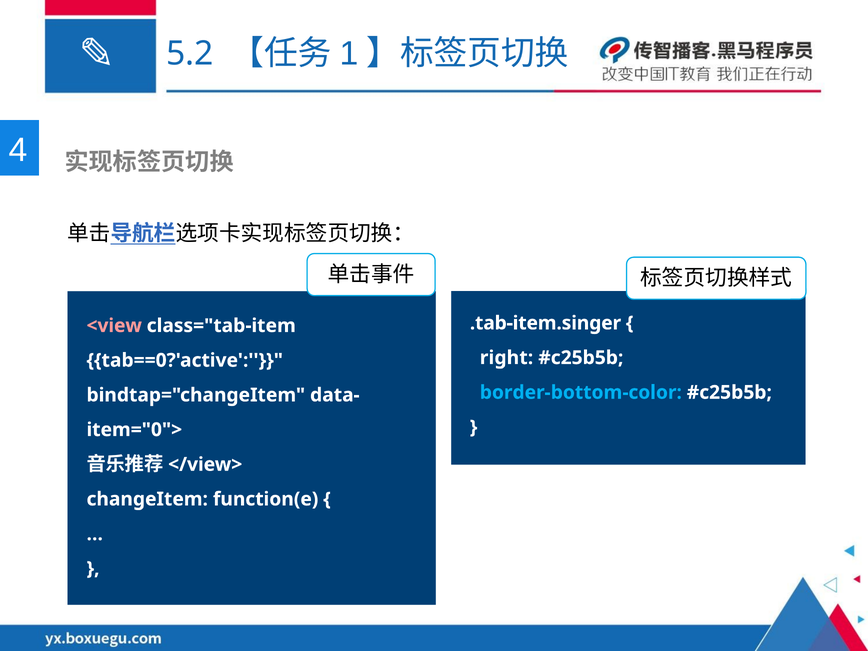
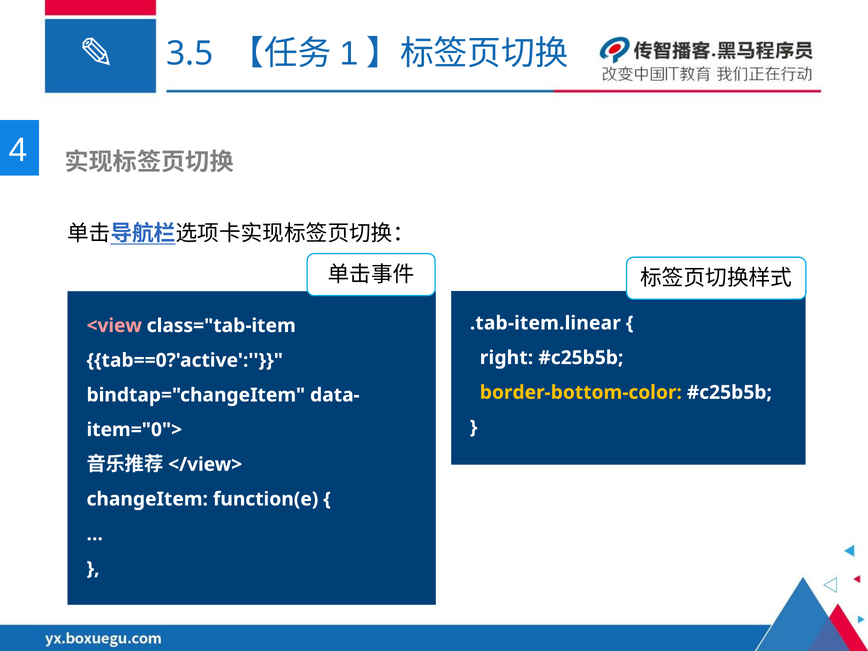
5.2: 5.2 -> 3.5
.tab-item.singer: .tab-item.singer -> .tab-item.linear
border-bottom-color colour: light blue -> yellow
